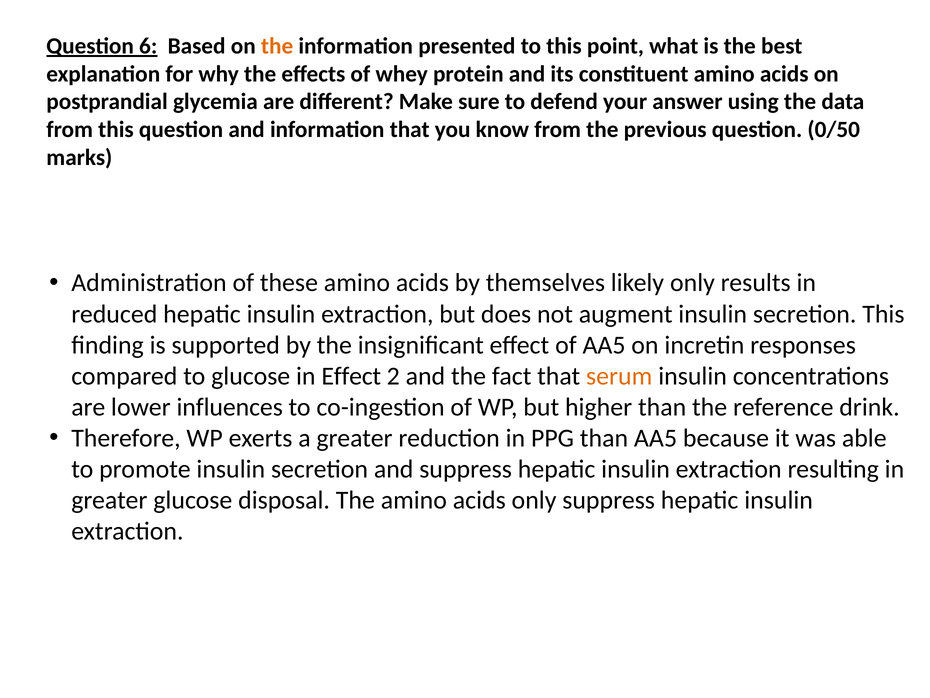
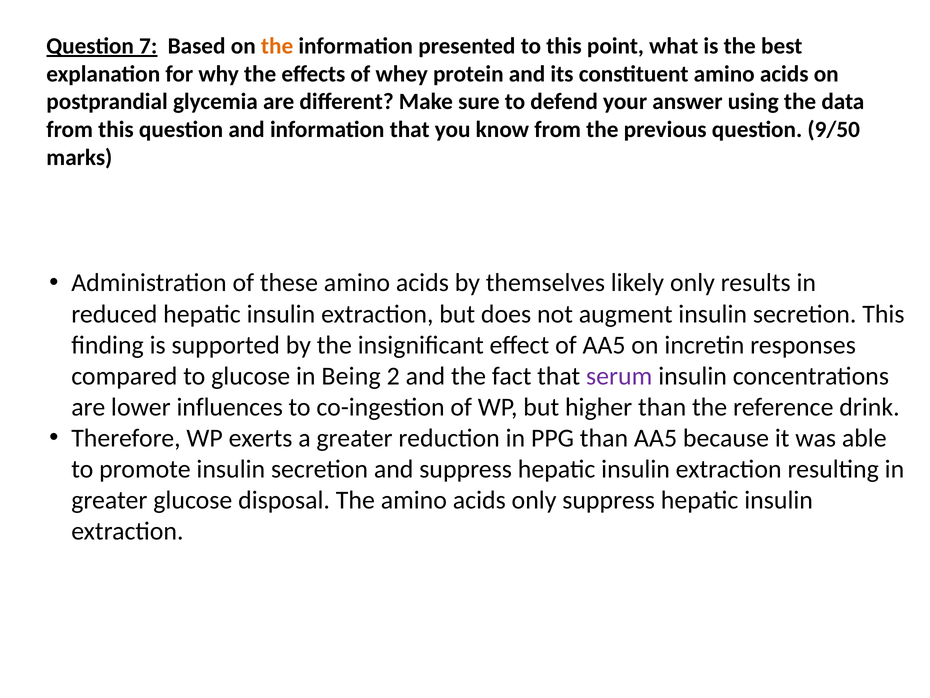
6: 6 -> 7
0/50: 0/50 -> 9/50
in Effect: Effect -> Being
serum colour: orange -> purple
